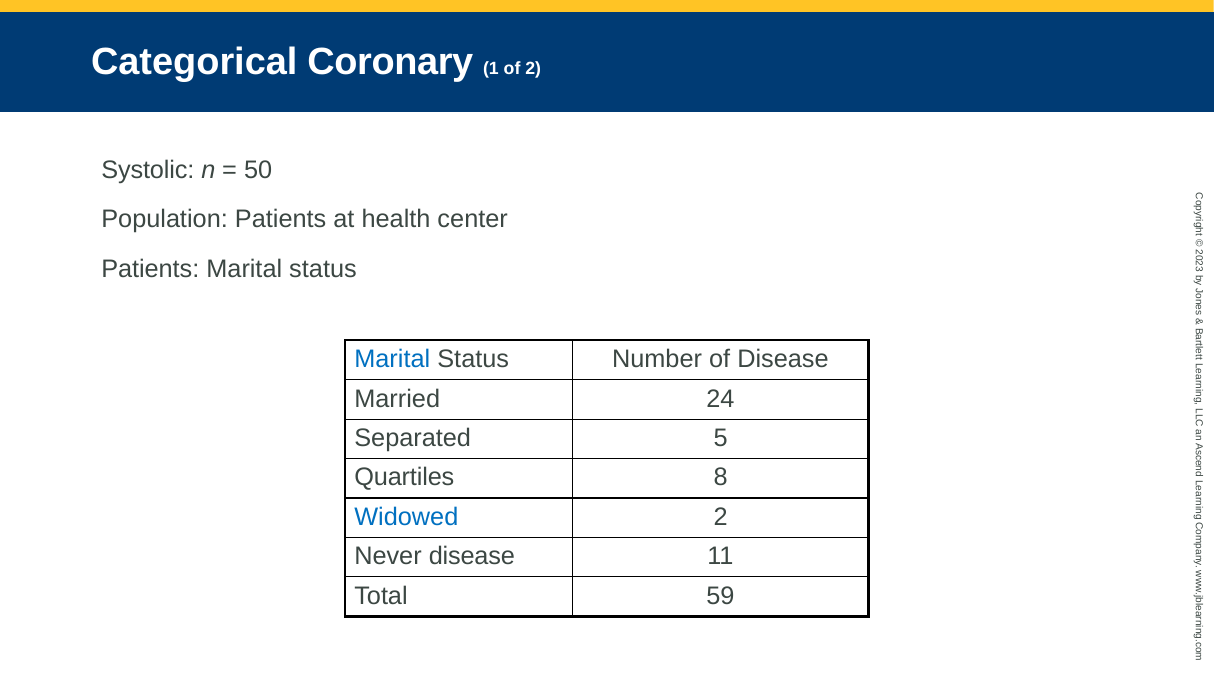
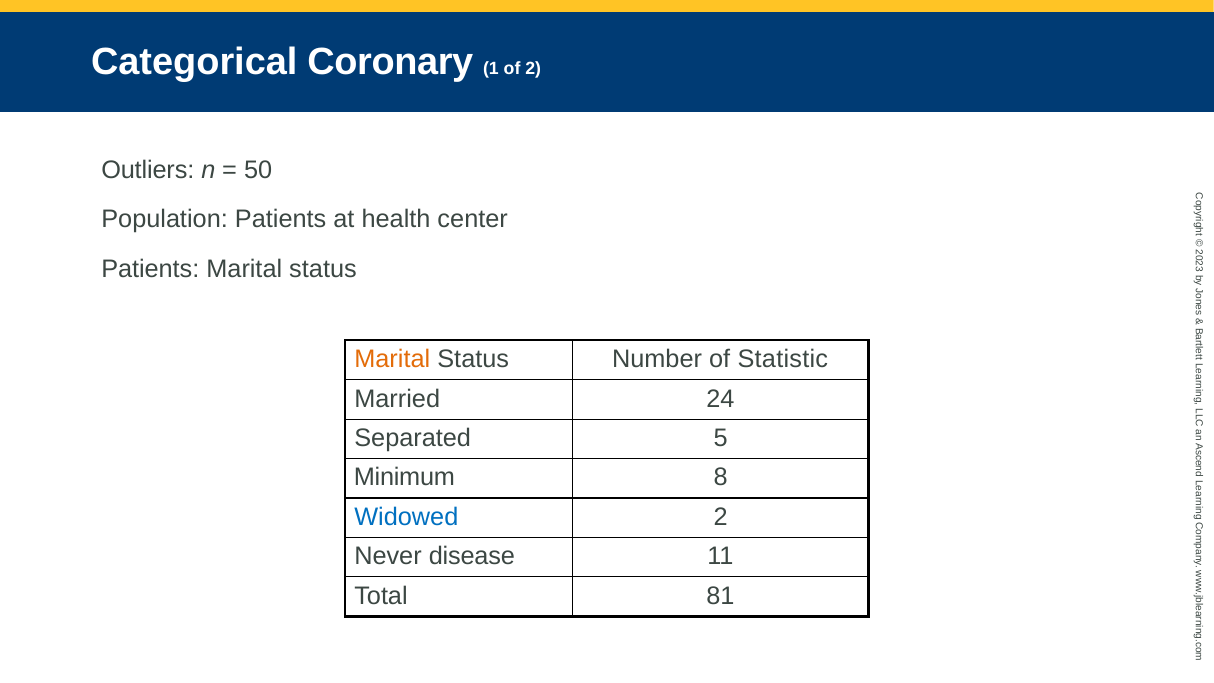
Systolic: Systolic -> Outliers
Marital at (392, 359) colour: blue -> orange
of Disease: Disease -> Statistic
Quartiles: Quartiles -> Minimum
59: 59 -> 81
